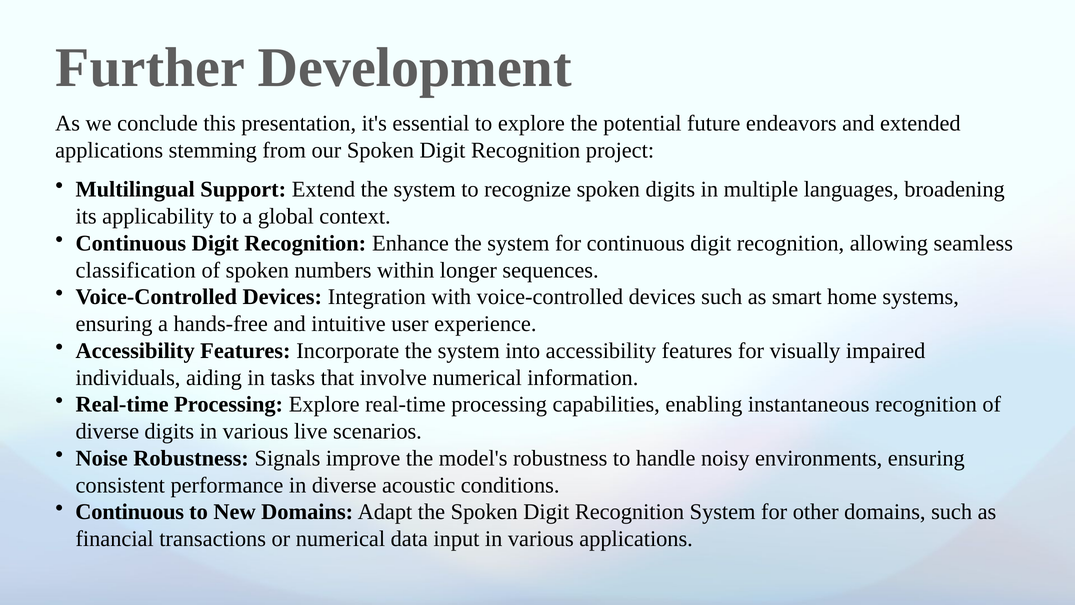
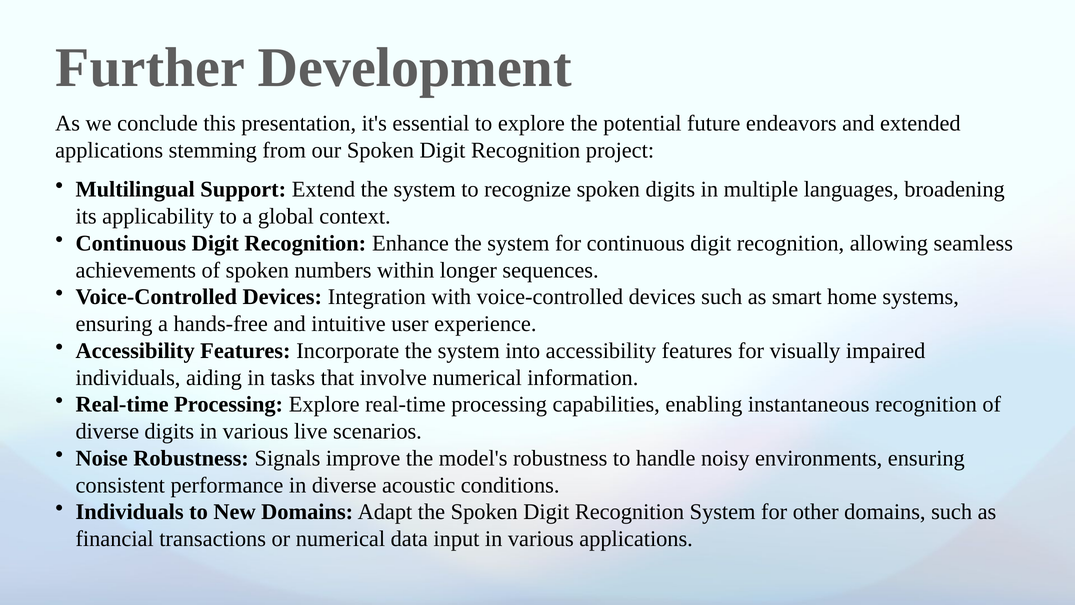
classification: classification -> achievements
Continuous at (130, 512): Continuous -> Individuals
